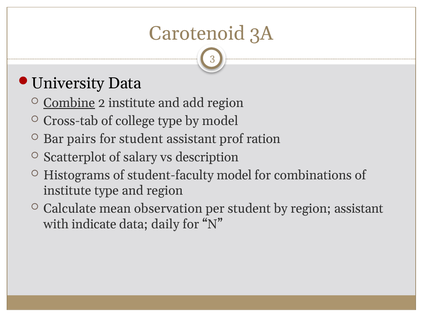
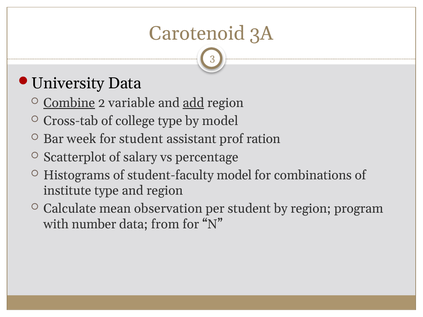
2 institute: institute -> variable
add underline: none -> present
pairs: pairs -> week
description: description -> percentage
region assistant: assistant -> program
indicate: indicate -> number
daily: daily -> from
